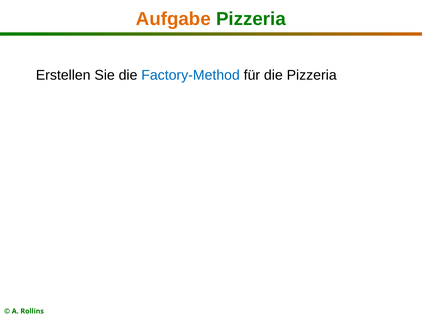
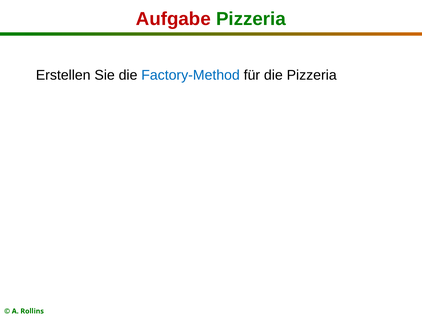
Aufgabe colour: orange -> red
